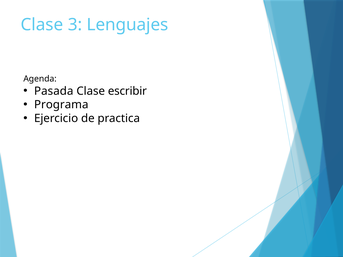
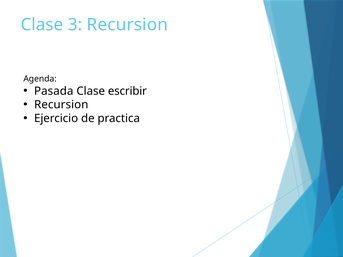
3 Lenguajes: Lenguajes -> Recursion
Programa at (61, 105): Programa -> Recursion
